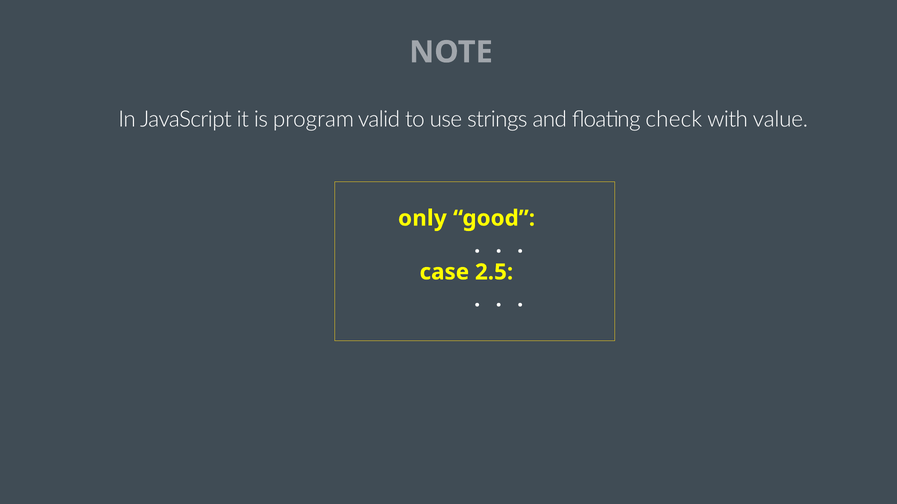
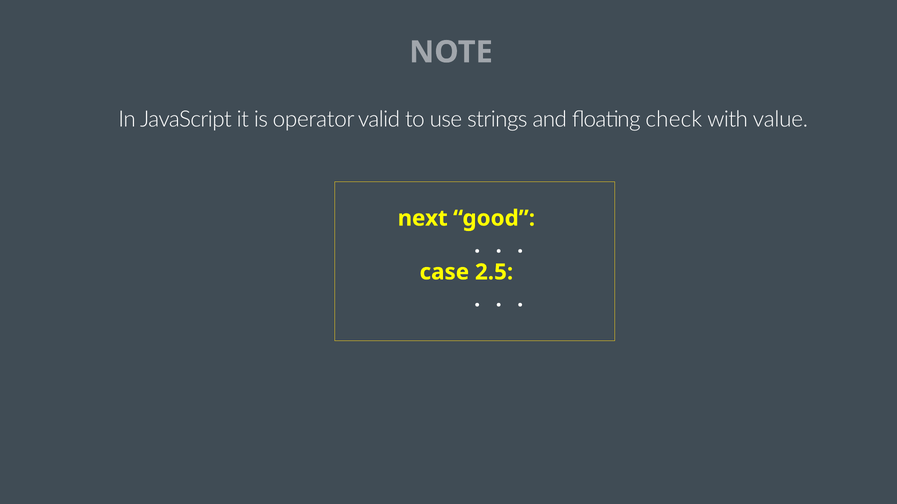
program: program -> operator
only: only -> next
